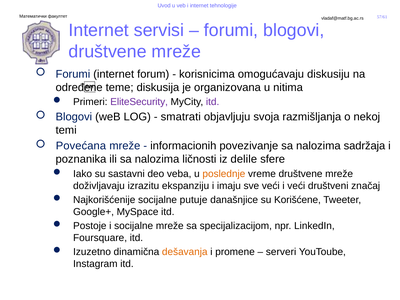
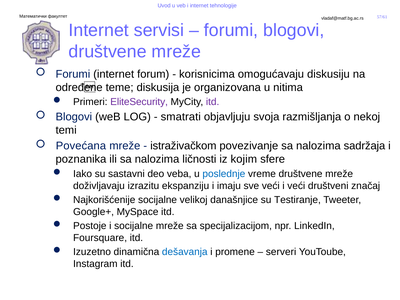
informacionih: informacionih -> istraživačkom
delile: delile -> kojim
poslednje colour: orange -> blue
putuje: putuje -> velikoj
Korišćene: Korišćene -> Testiranje
dešavanja colour: orange -> blue
